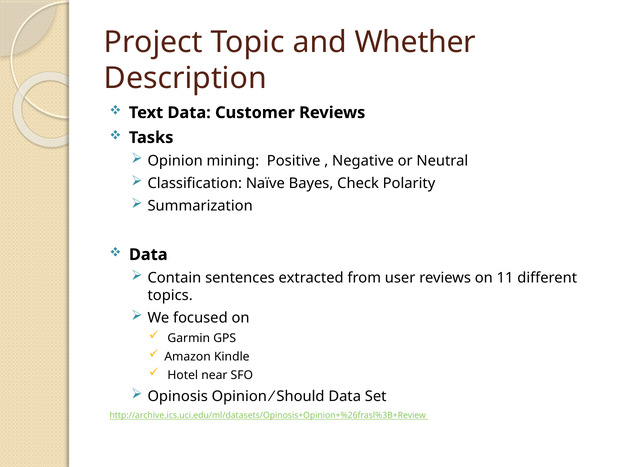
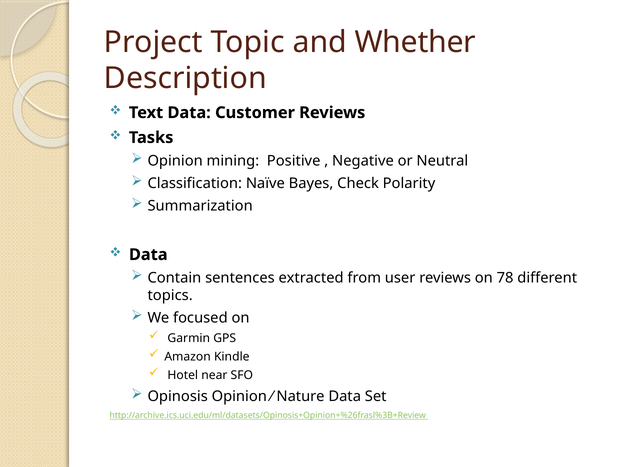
11: 11 -> 78
Should: Should -> Nature
